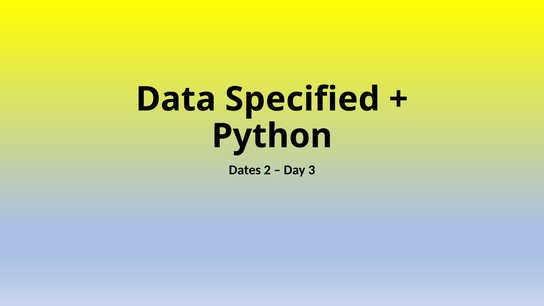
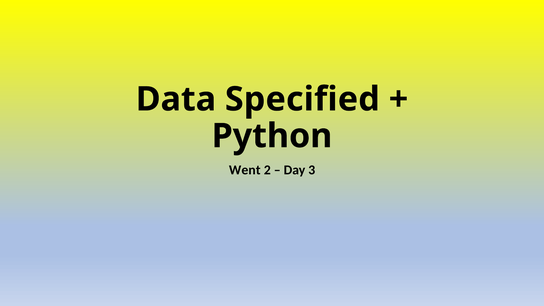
Dates: Dates -> Went
